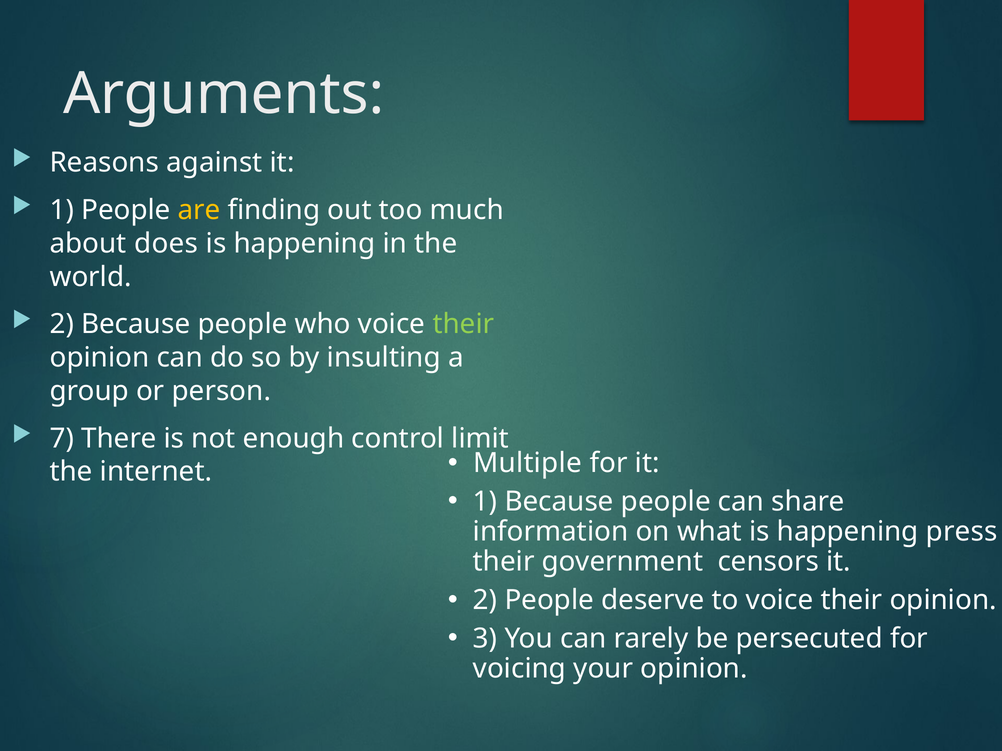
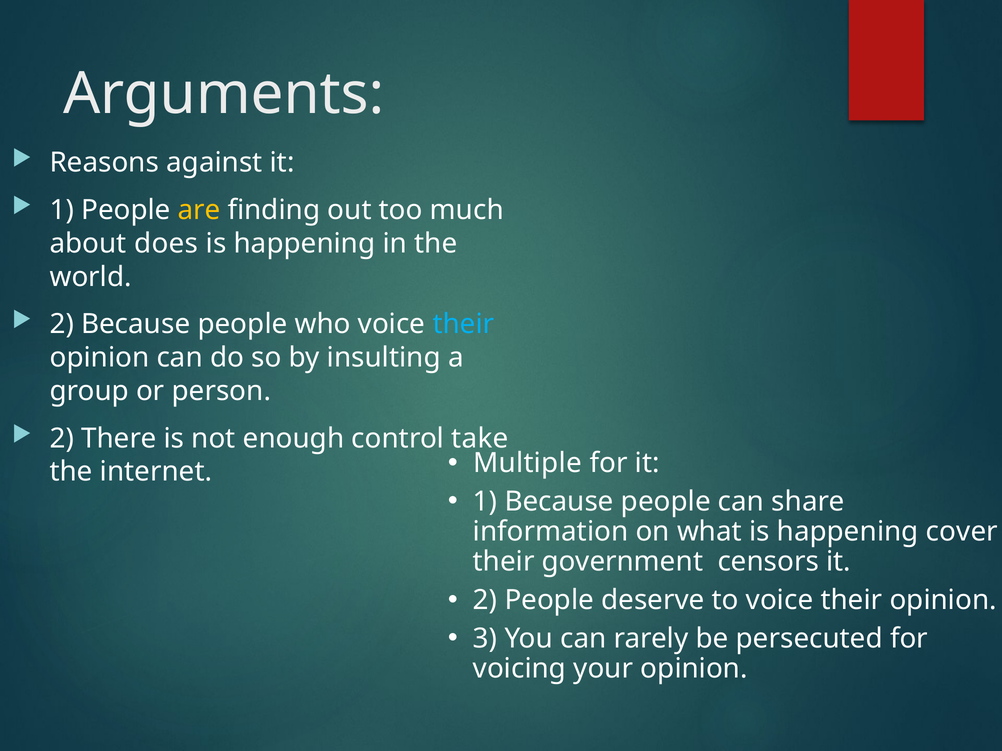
their at (463, 324) colour: light green -> light blue
7 at (62, 439): 7 -> 2
limit: limit -> take
press: press -> cover
